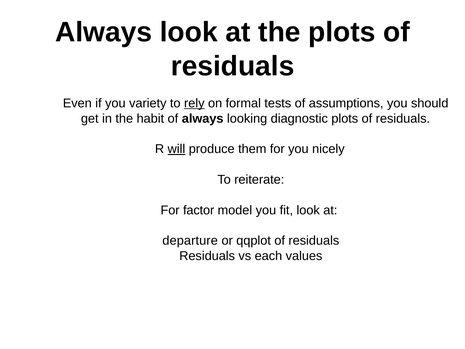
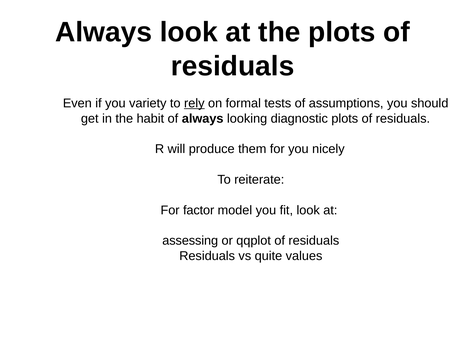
will underline: present -> none
departure: departure -> assessing
each: each -> quite
